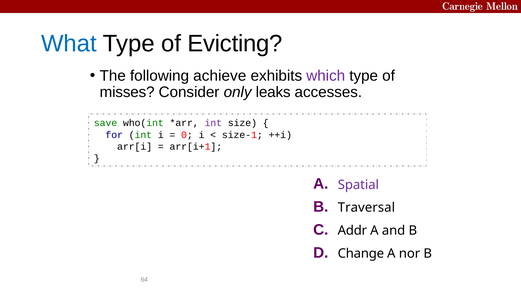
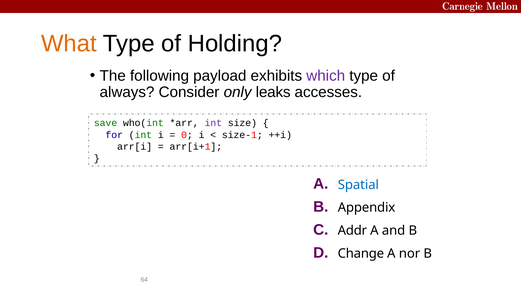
What colour: blue -> orange
Evicting: Evicting -> Holding
achieve: achieve -> payload
misses: misses -> always
Spatial colour: purple -> blue
Traversal: Traversal -> Appendix
